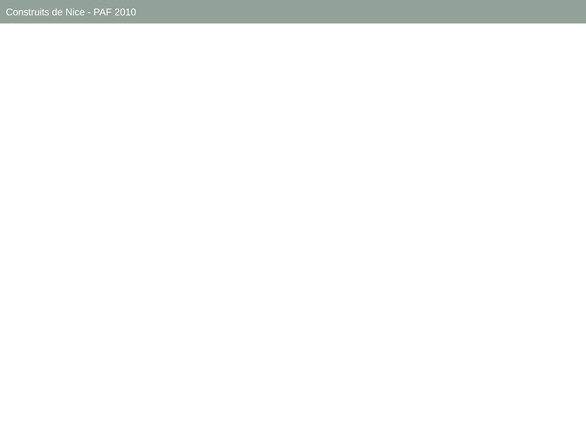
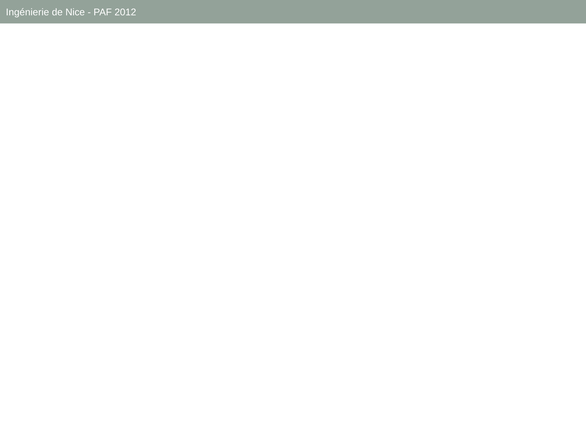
Construits: Construits -> Ingénierie
2010: 2010 -> 2012
